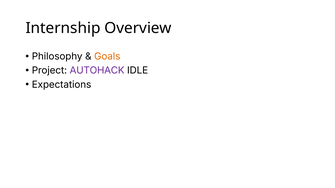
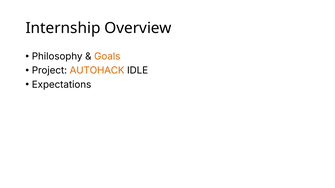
AUTOHACK colour: purple -> orange
